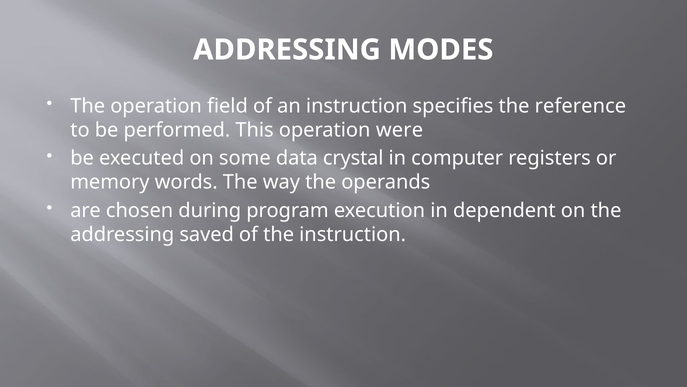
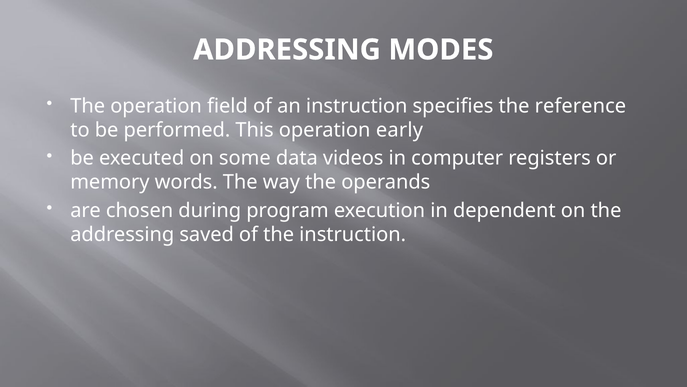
were: were -> early
crystal: crystal -> videos
